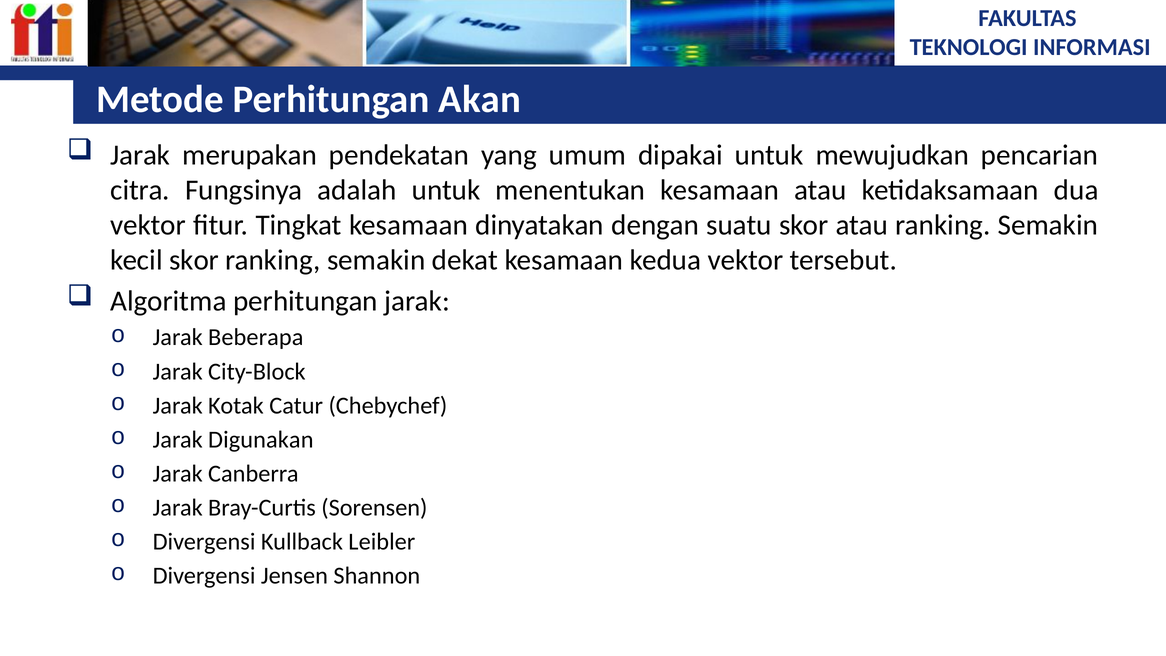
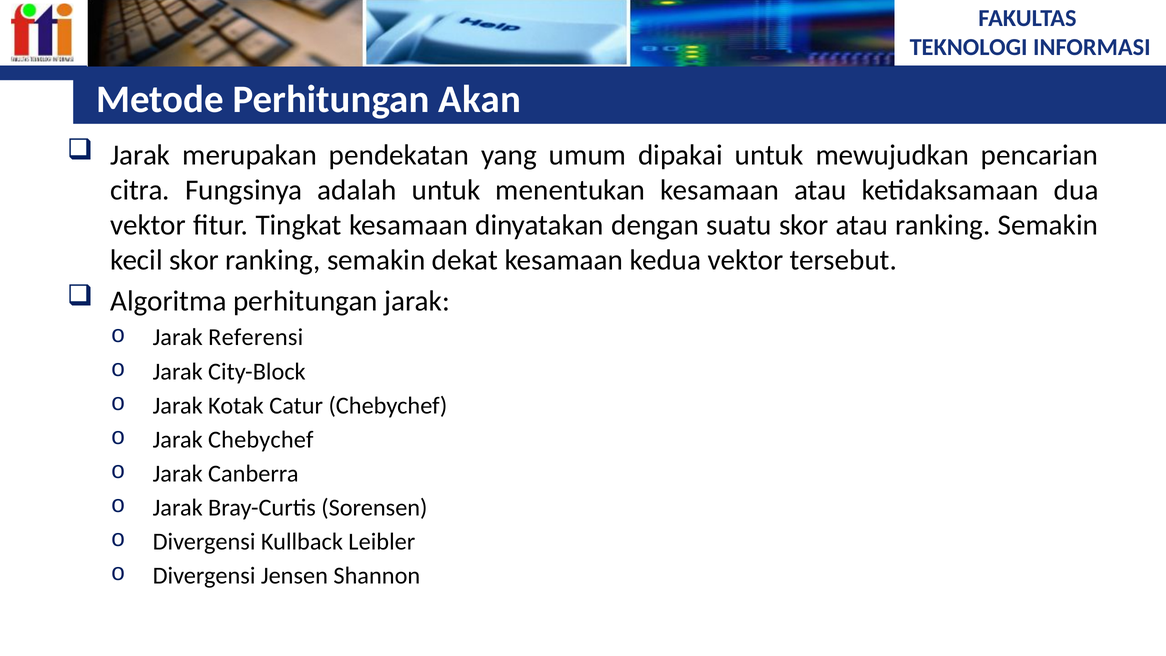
Beberapa: Beberapa -> Referensi
Jarak Digunakan: Digunakan -> Chebychef
